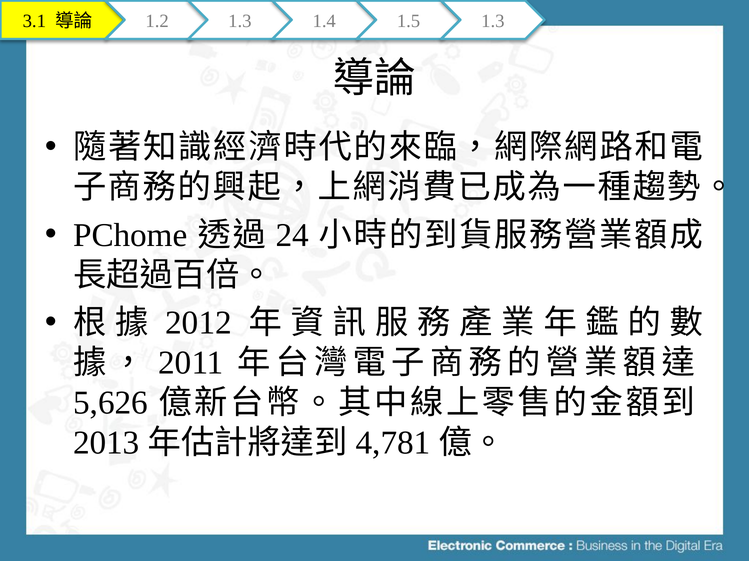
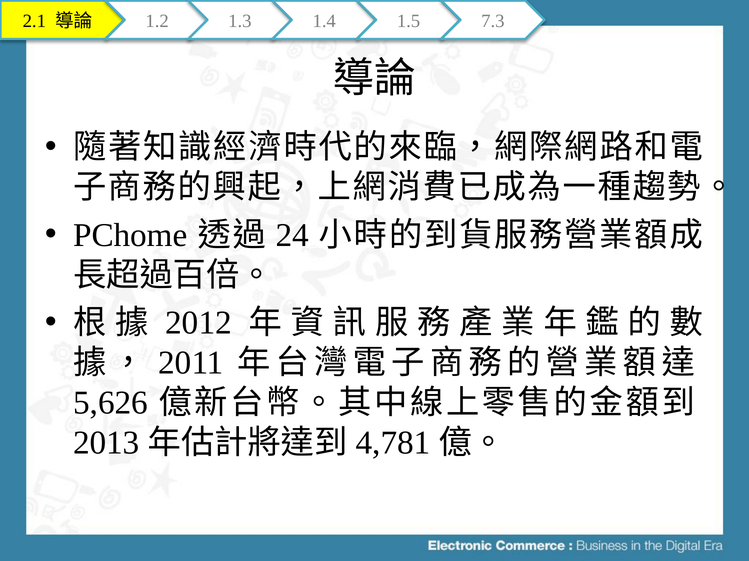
3.1: 3.1 -> 2.1
1.5 1.3: 1.3 -> 7.3
